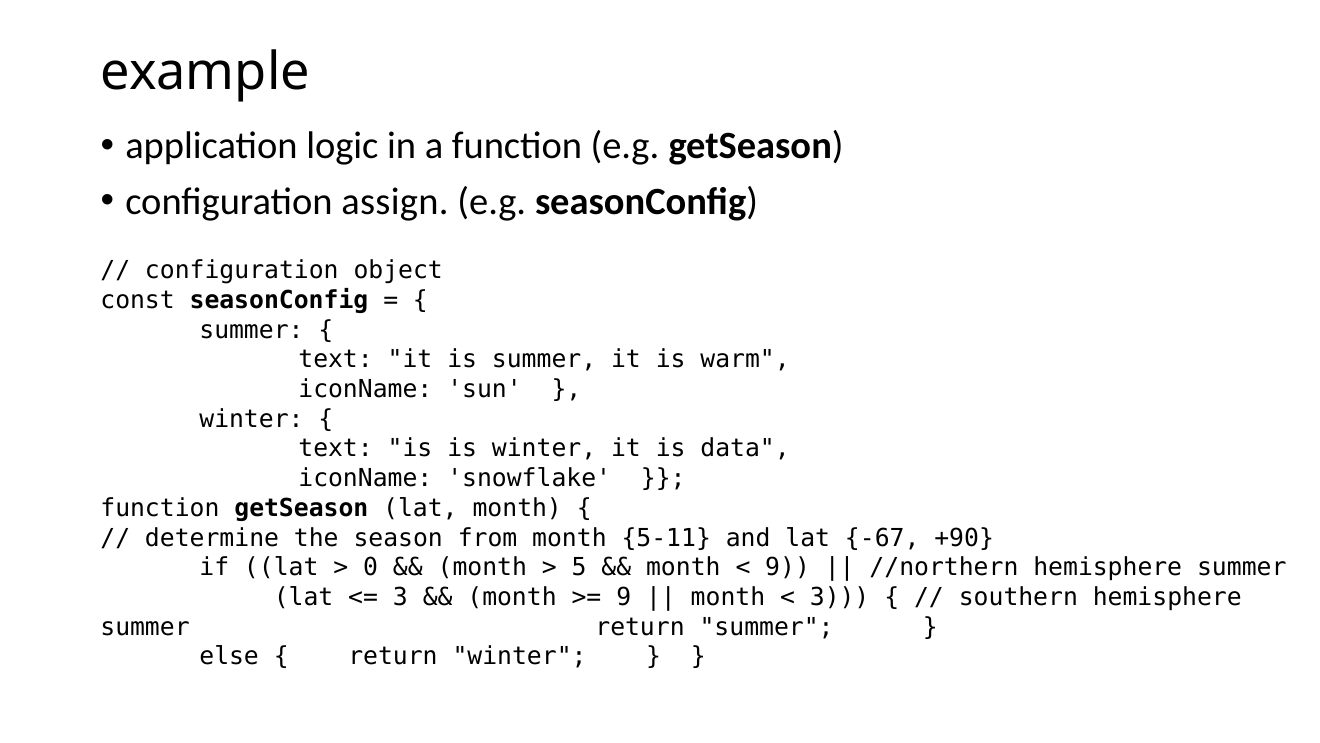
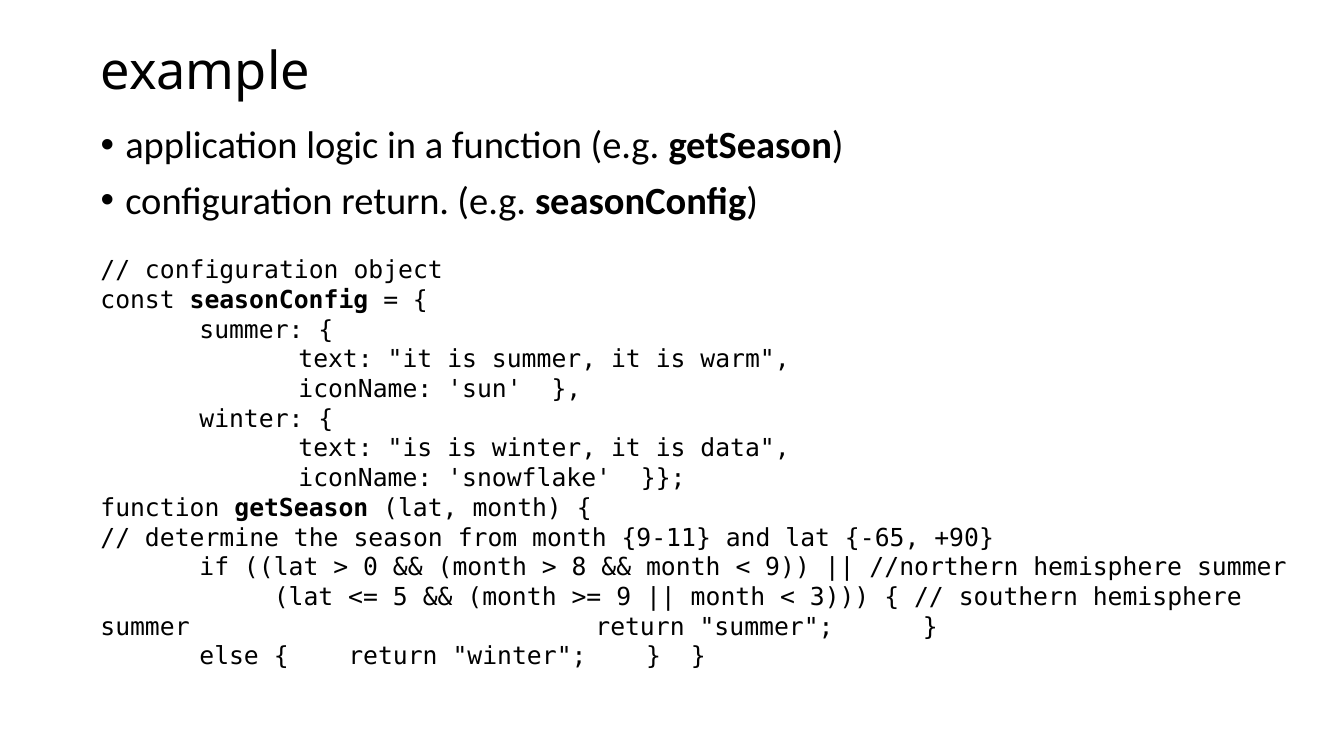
configuration assign: assign -> return
5-11: 5-11 -> 9-11
-67: -67 -> -65
5: 5 -> 8
3 at (400, 597): 3 -> 5
